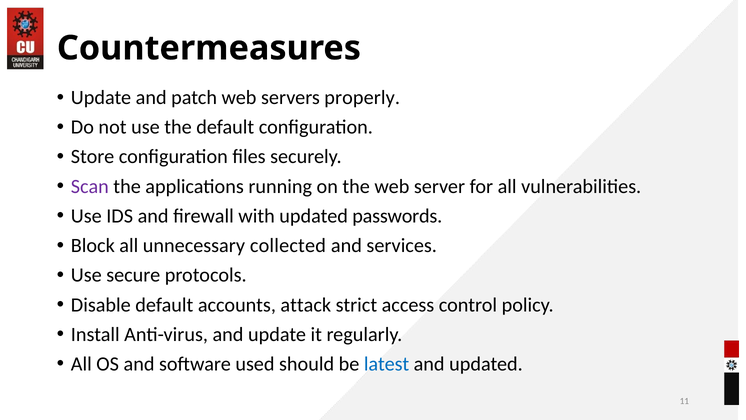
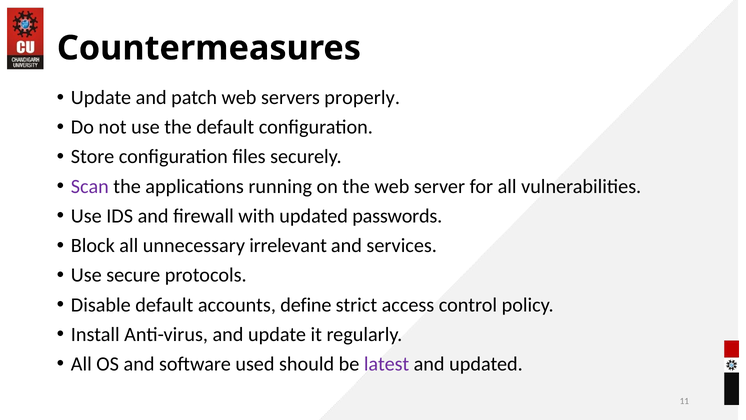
collected: collected -> irrelevant
attack: attack -> define
latest colour: blue -> purple
